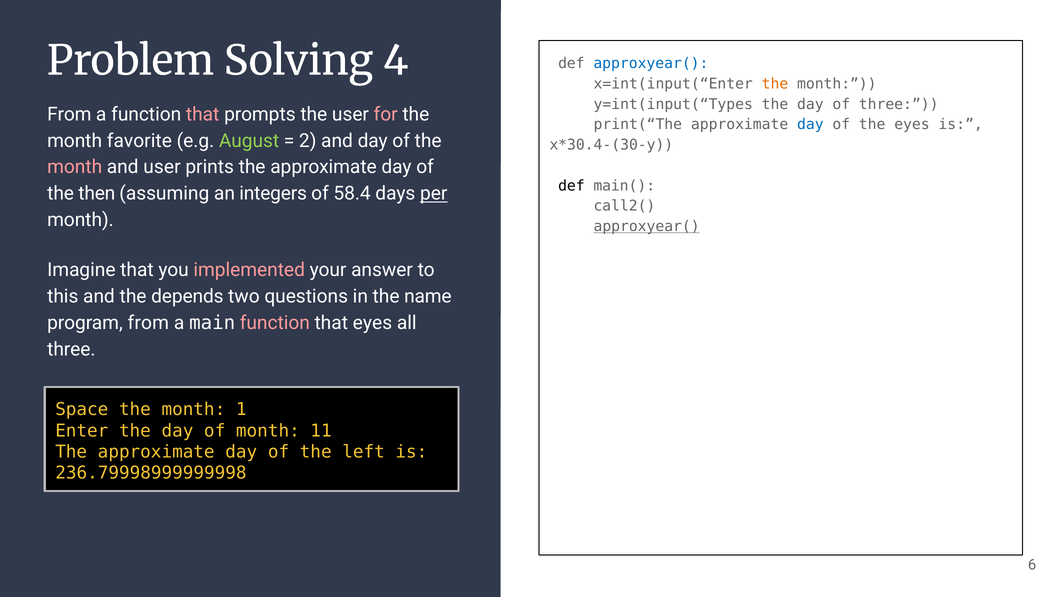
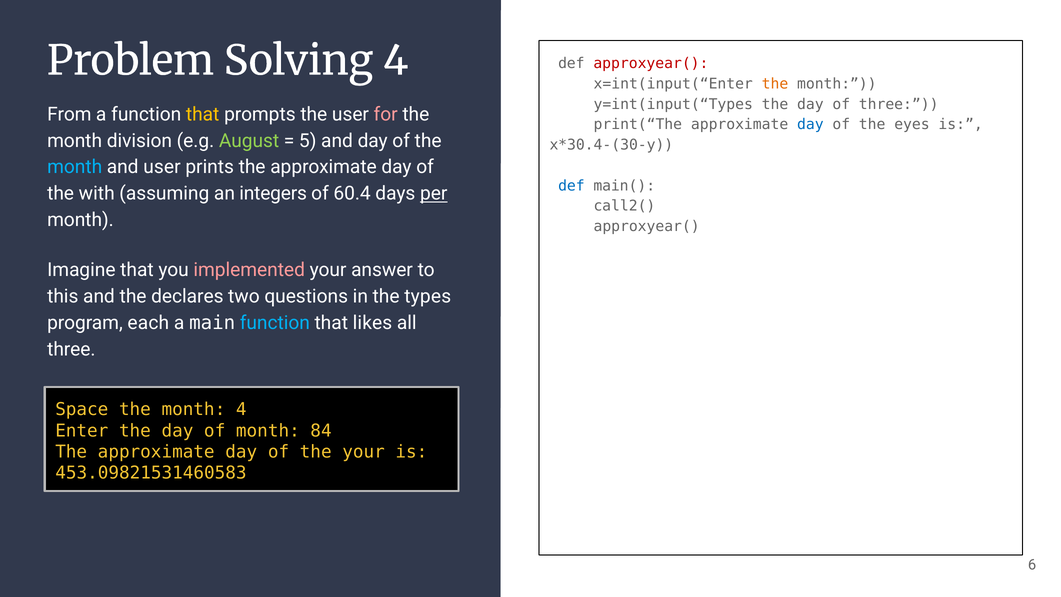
approxyear( at (651, 64) colour: blue -> red
that at (203, 114) colour: pink -> yellow
favorite: favorite -> division
2: 2 -> 5
month at (75, 167) colour: pink -> light blue
def at (571, 186) colour: black -> blue
then: then -> with
58.4: 58.4 -> 60.4
approxyear( at (647, 226) underline: present -> none
depends: depends -> declares
name: name -> types
program from: from -> each
function at (275, 323) colour: pink -> light blue
that eyes: eyes -> likes
month 1: 1 -> 4
11: 11 -> 84
the left: left -> your
236.79998999999998: 236.79998999999998 -> 453.09821531460583
